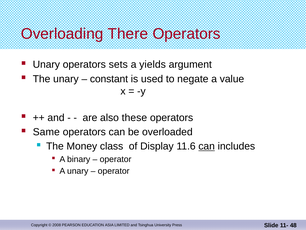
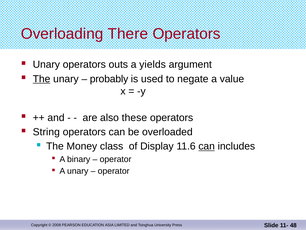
sets: sets -> outs
The at (42, 79) underline: none -> present
constant: constant -> probably
Same: Same -> String
